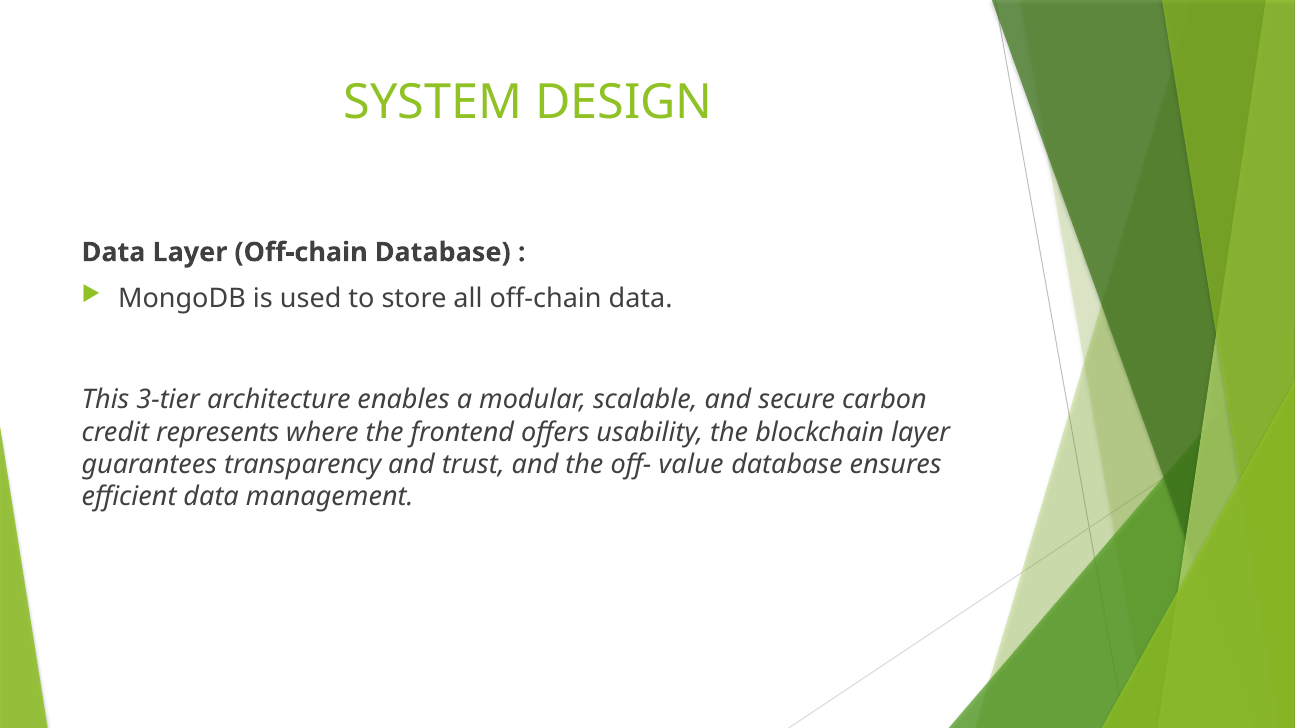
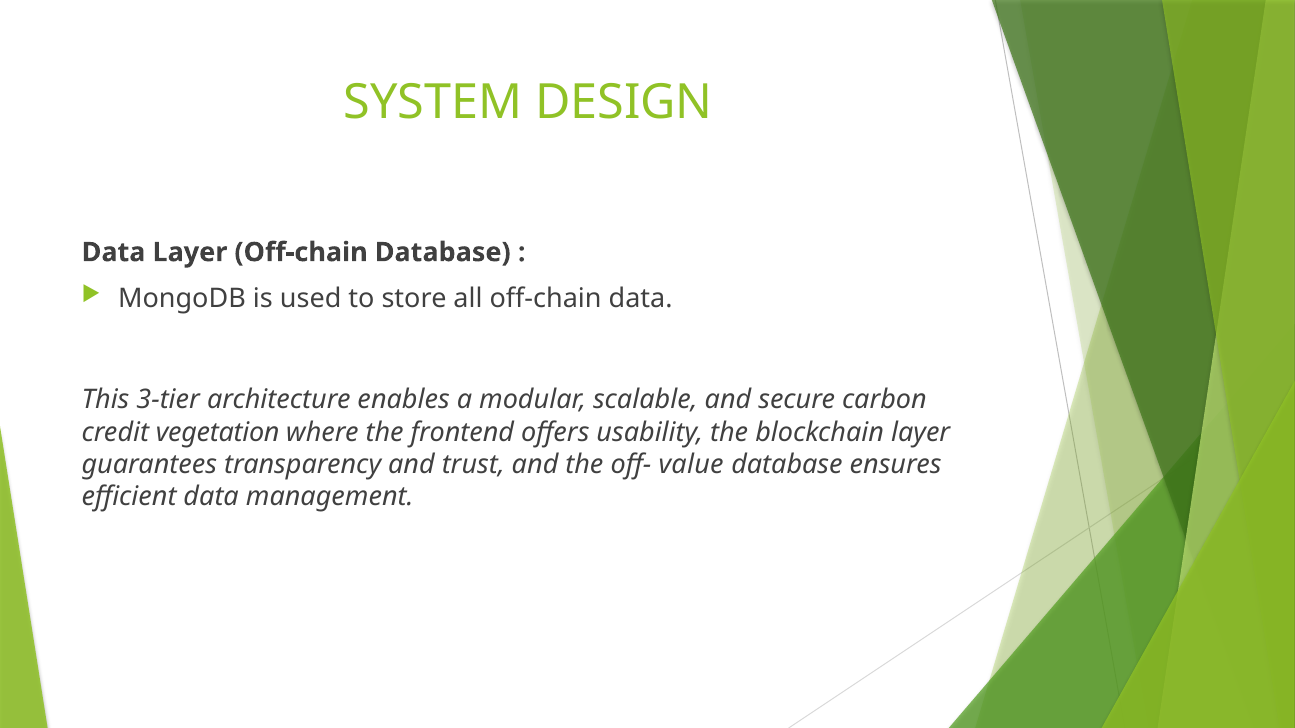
represents: represents -> vegetation
